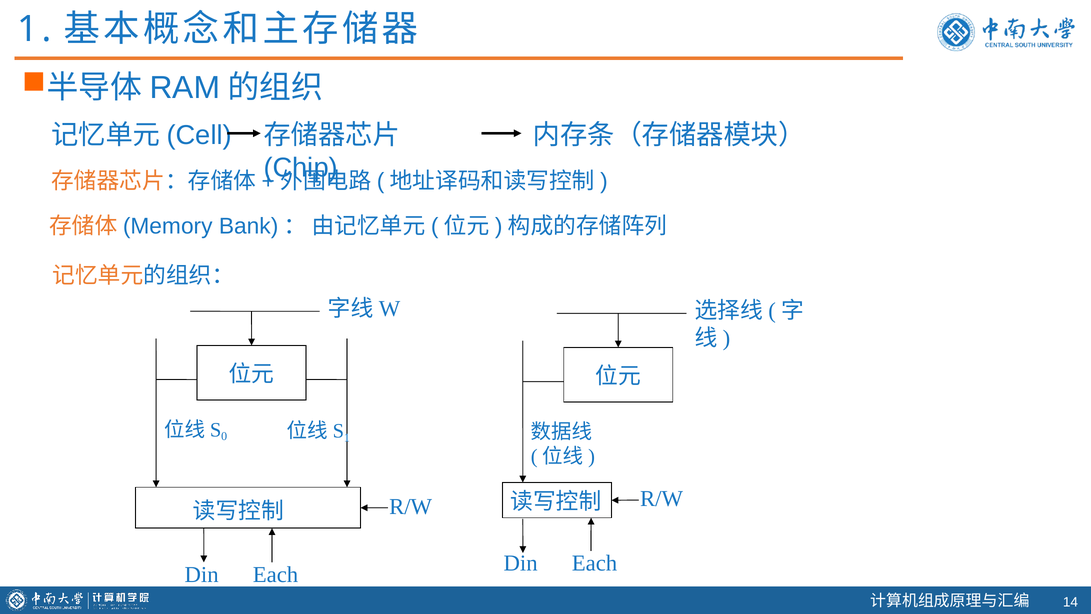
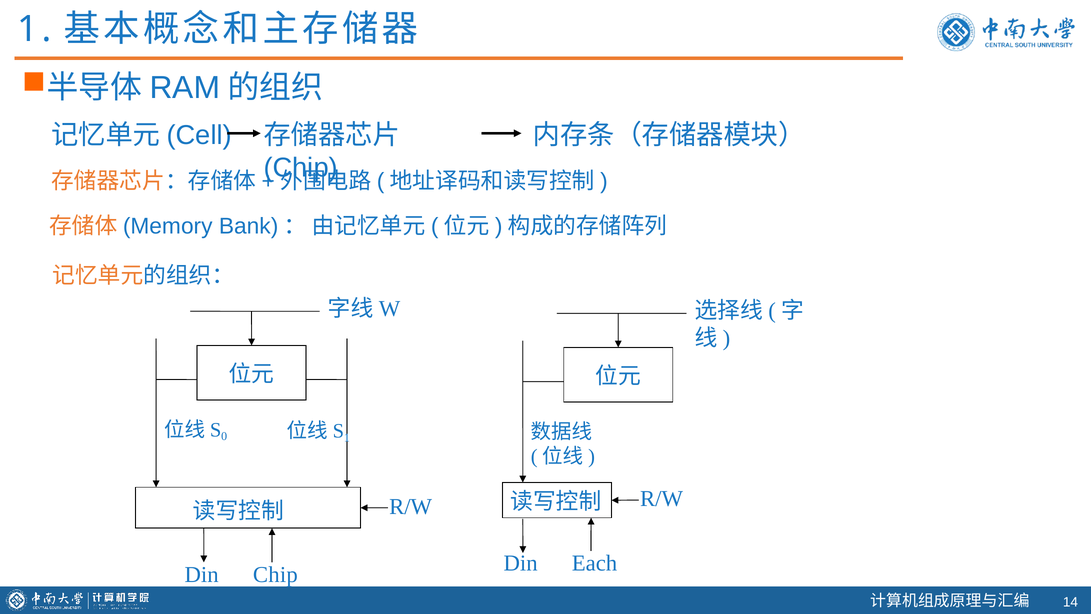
Each at (276, 574): Each -> Chip
